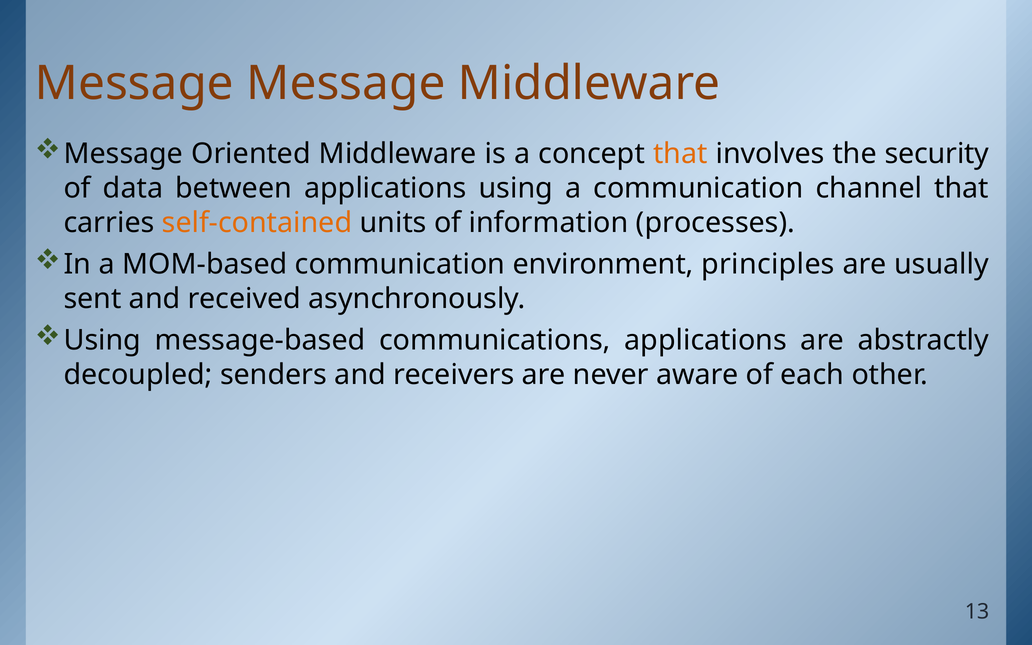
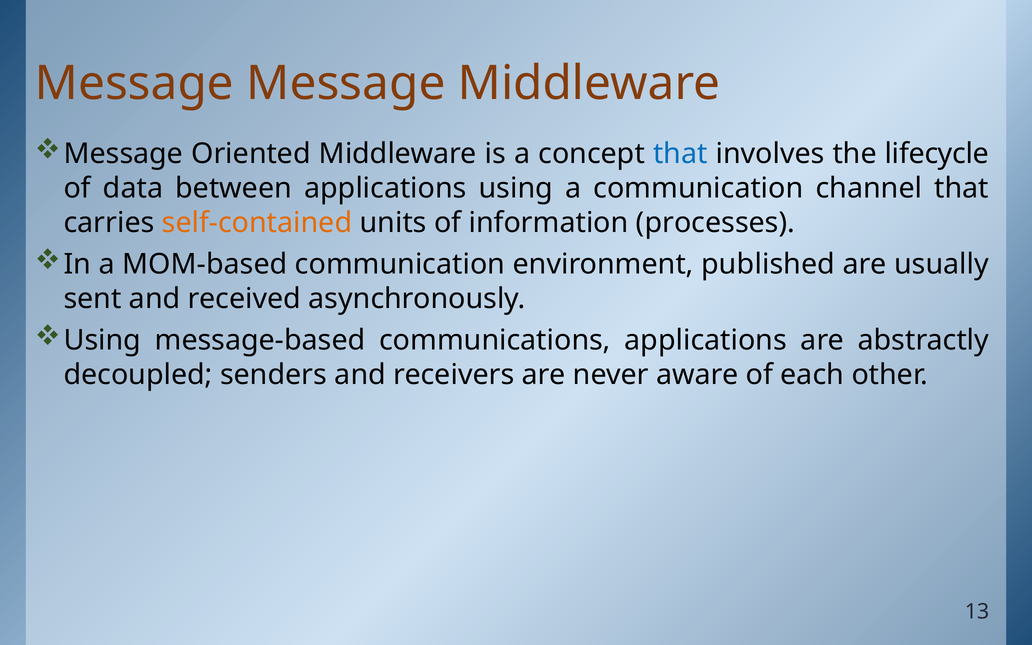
that at (680, 154) colour: orange -> blue
security: security -> lifecycle
principles: principles -> published
